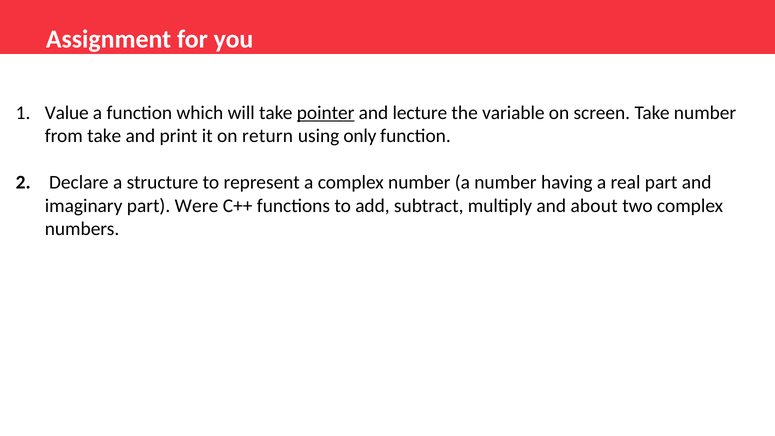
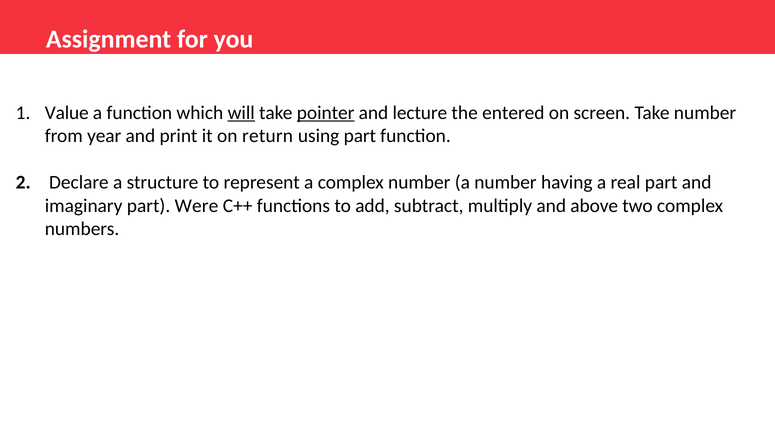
will underline: none -> present
variable: variable -> entered
from take: take -> year
using only: only -> part
about: about -> above
